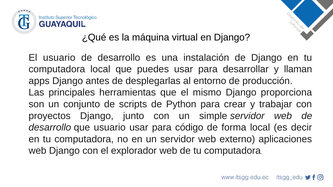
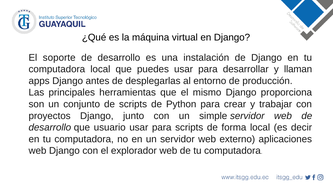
El usuario: usuario -> soporte
para código: código -> scripts
